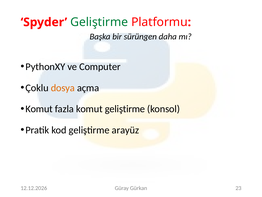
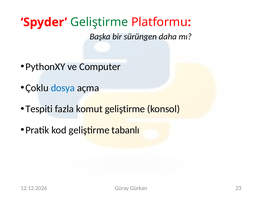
dosya colour: orange -> blue
Komut at (39, 109): Komut -> Tespiti
arayüz: arayüz -> tabanlı
